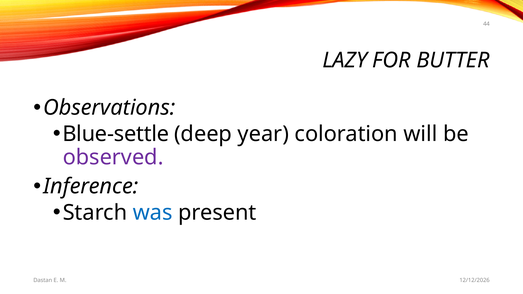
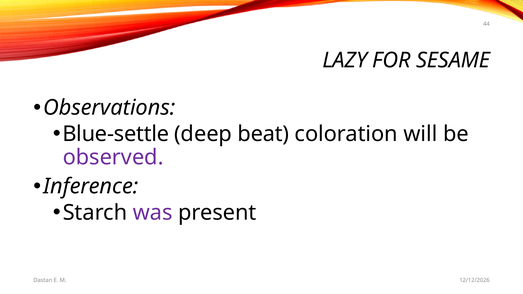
BUTTER: BUTTER -> SESAME
year: year -> beat
was colour: blue -> purple
